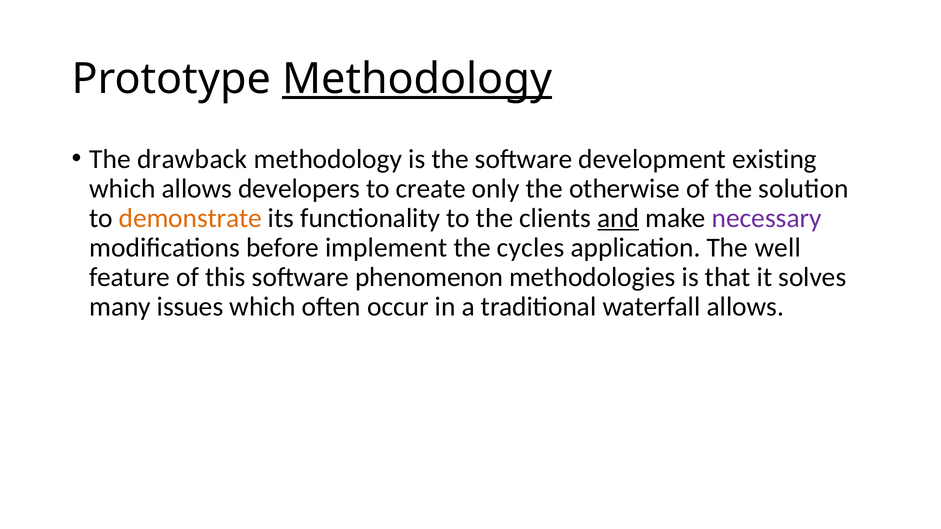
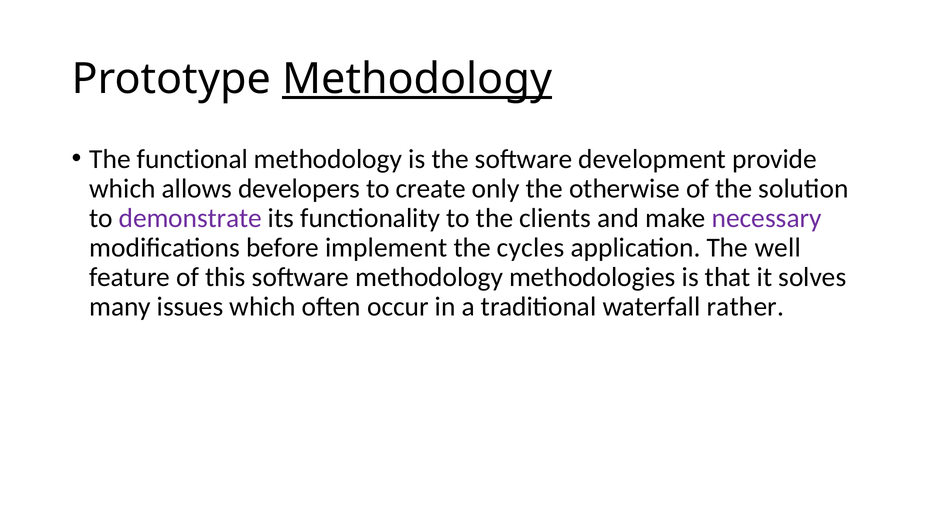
drawback: drawback -> functional
existing: existing -> provide
demonstrate colour: orange -> purple
and underline: present -> none
software phenomenon: phenomenon -> methodology
waterfall allows: allows -> rather
